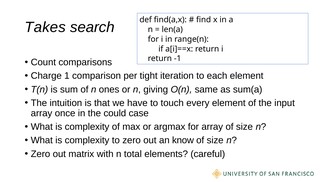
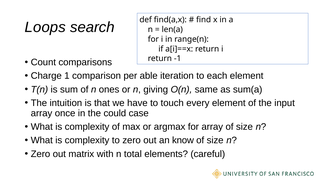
Takes: Takes -> Loops
tight: tight -> able
